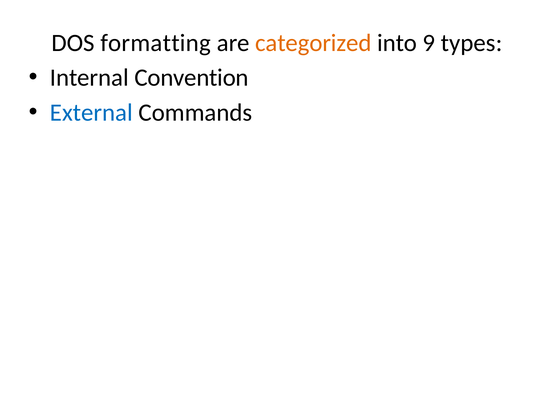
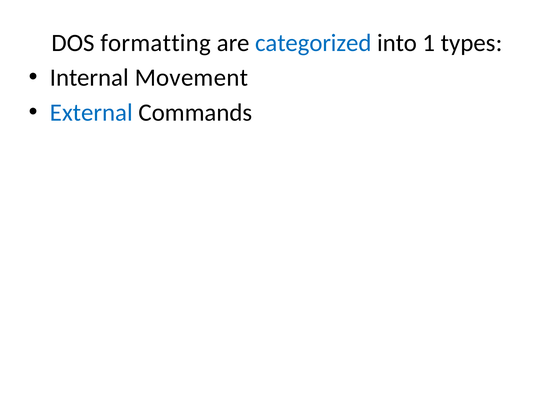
categorized colour: orange -> blue
9: 9 -> 1
Convention: Convention -> Movement
